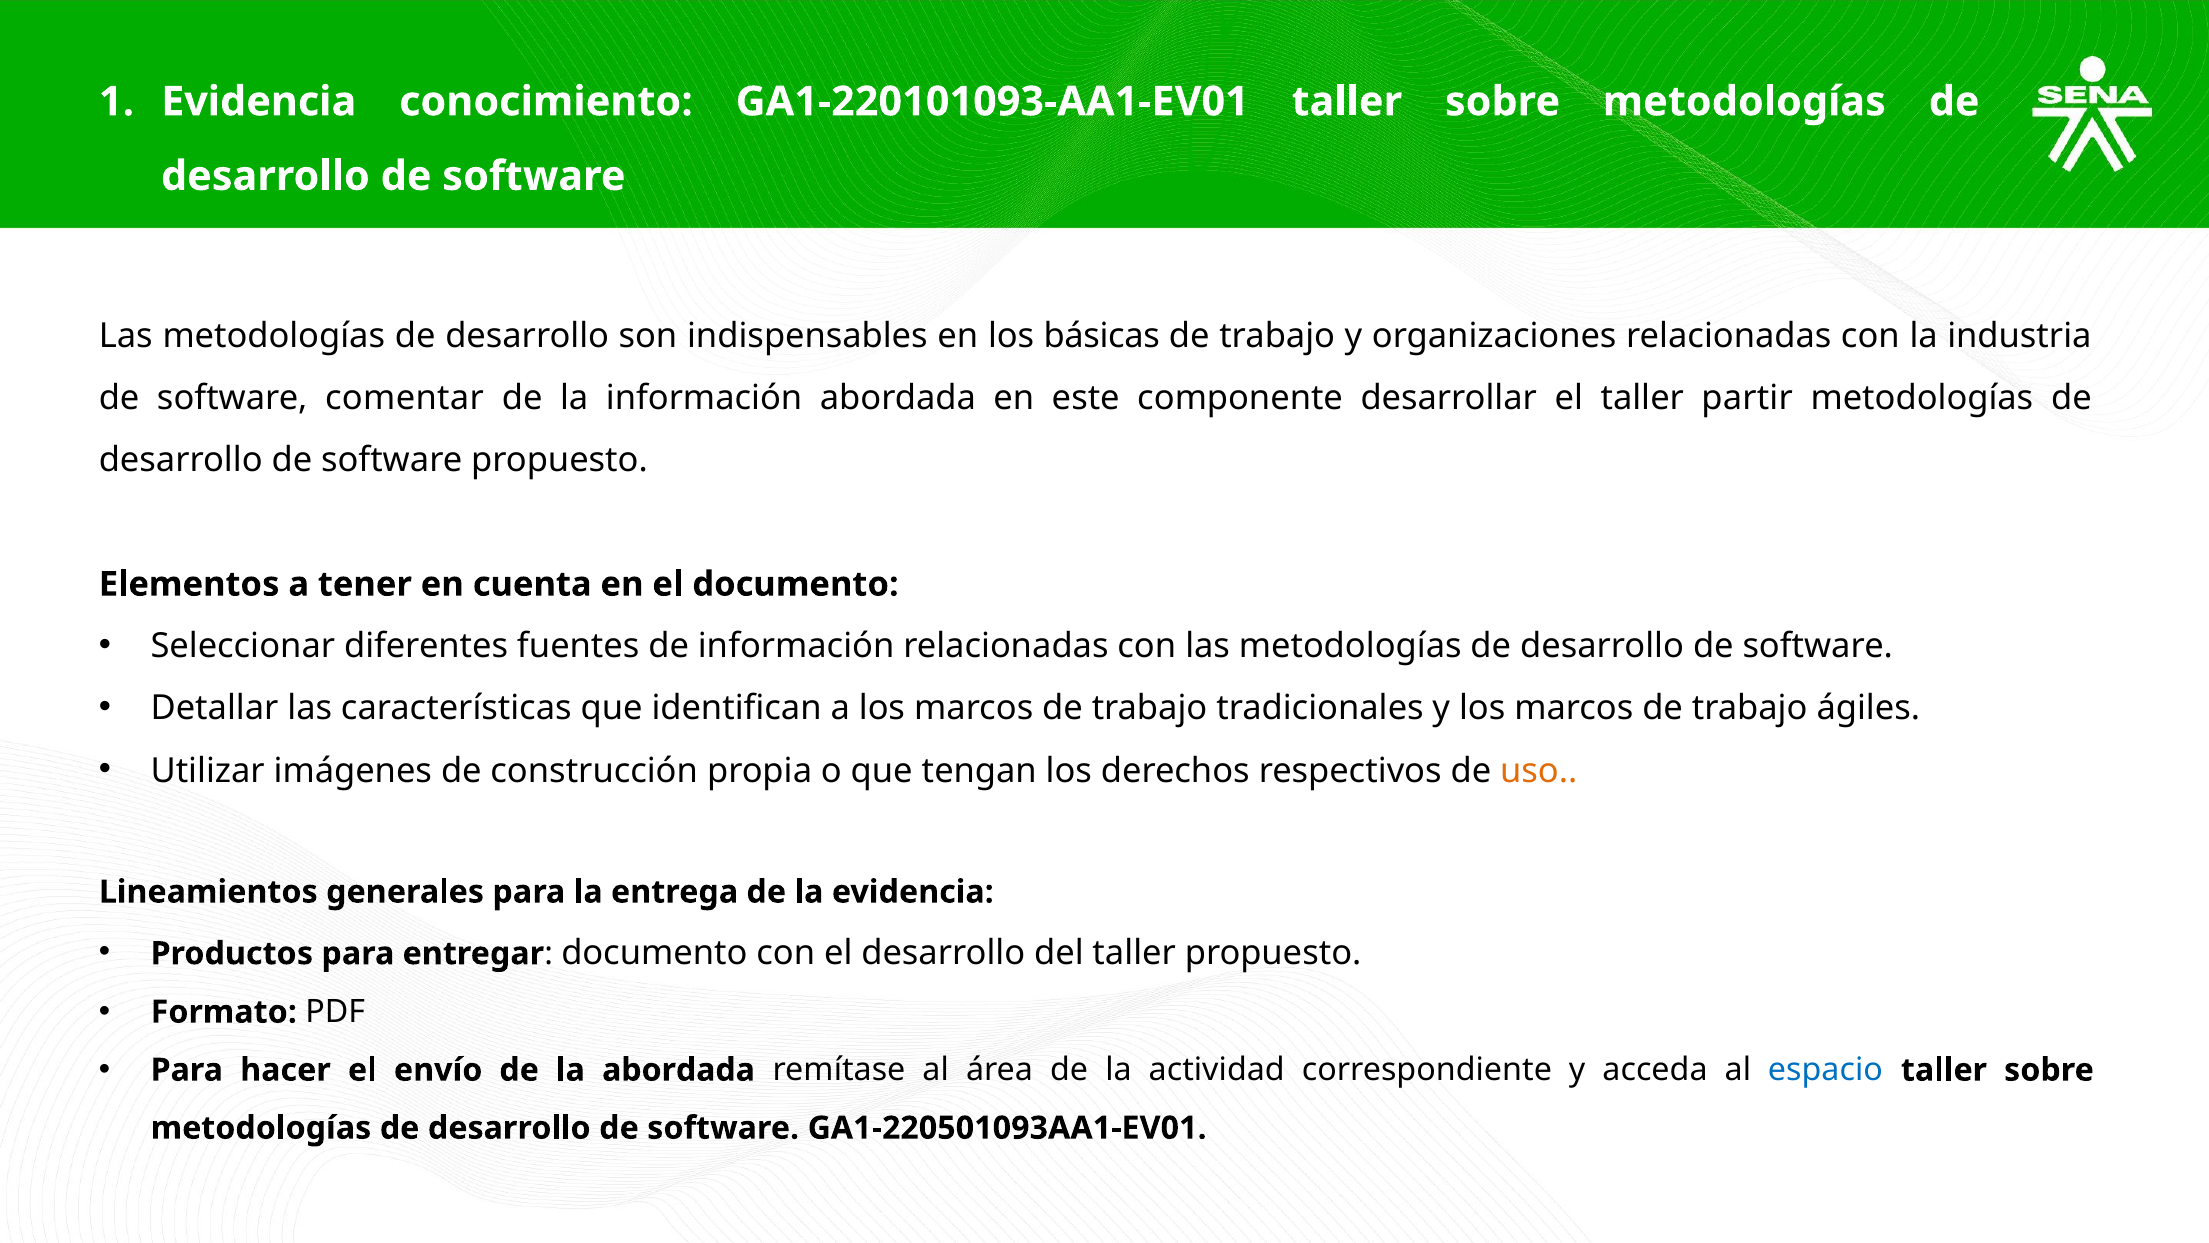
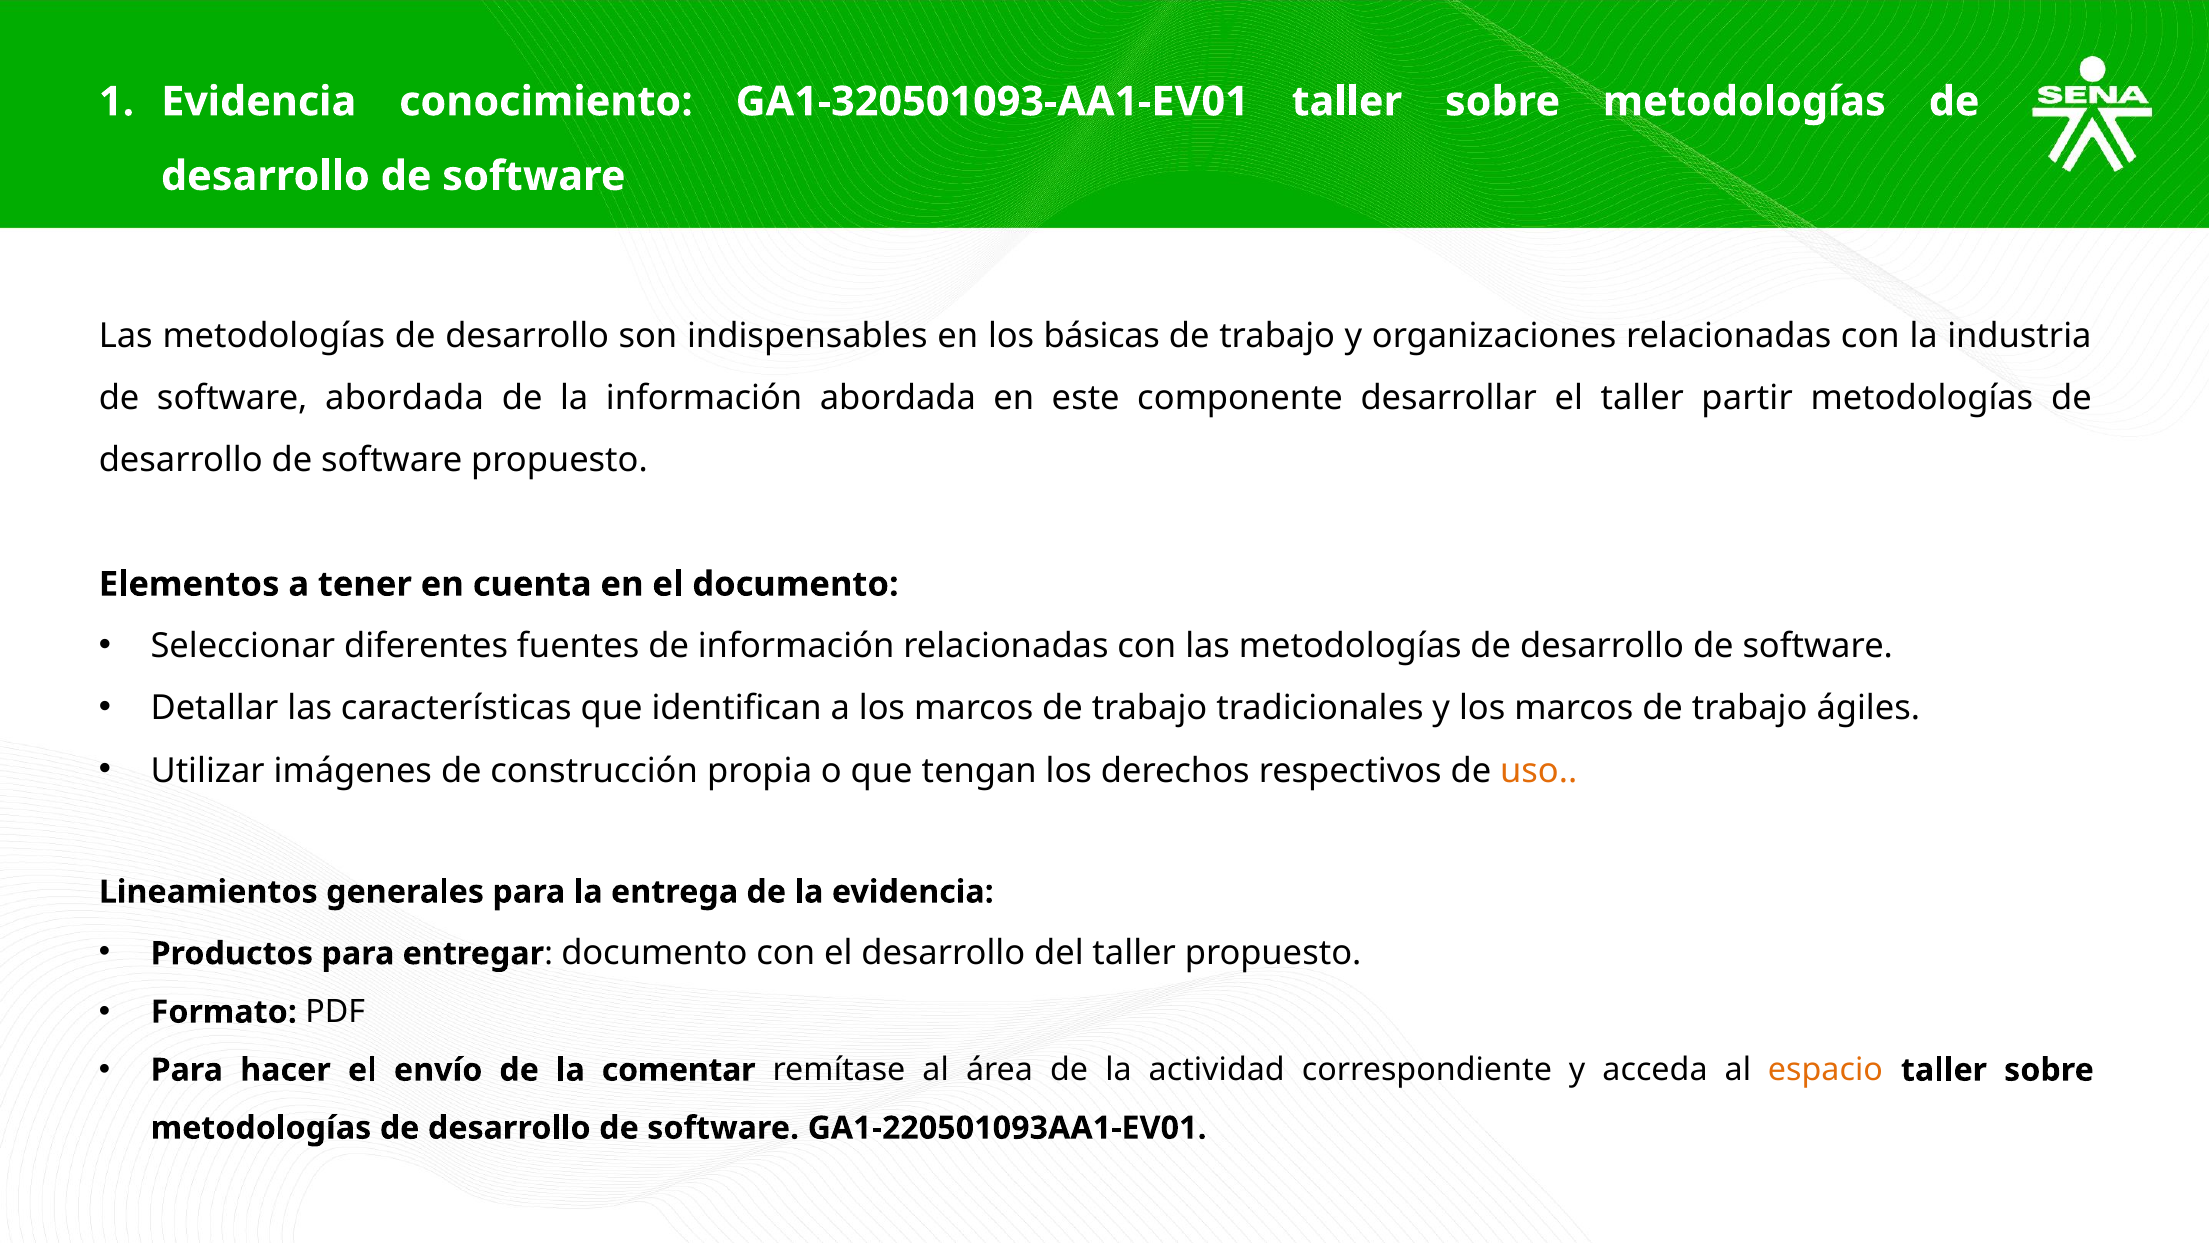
GA1-220101093-AA1-EV01: GA1-220101093-AA1-EV01 -> GA1-320501093-AA1-EV01
software comentar: comentar -> abordada
la abordada: abordada -> comentar
espacio colour: blue -> orange
